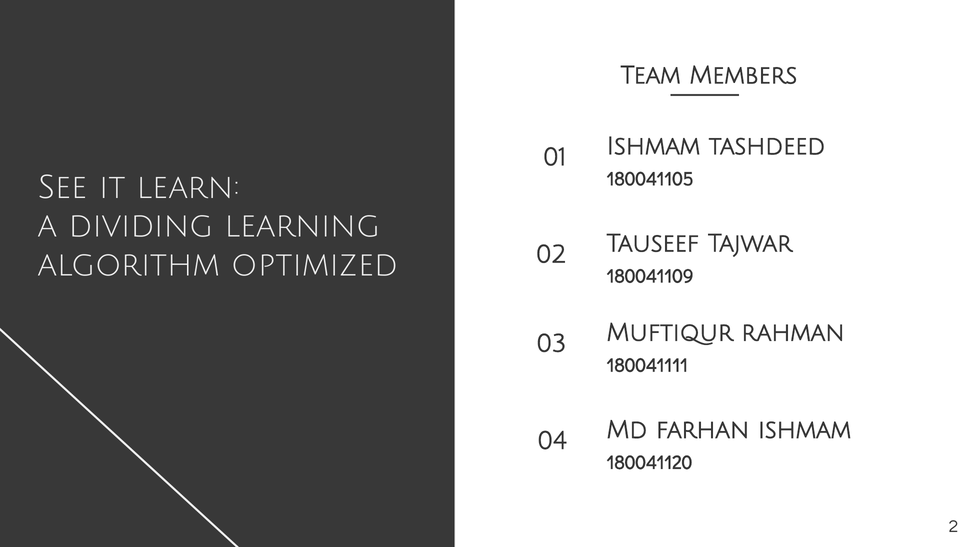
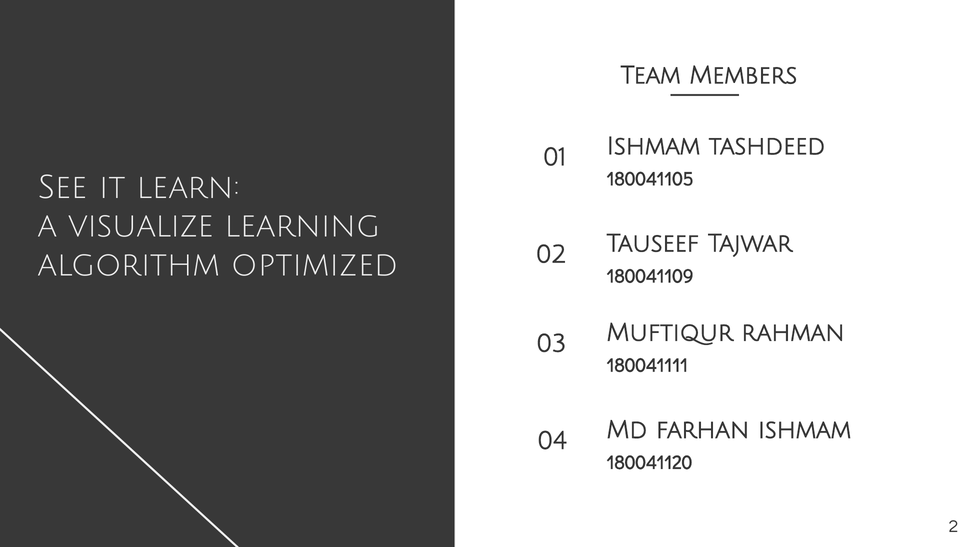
dividing: dividing -> visualize
